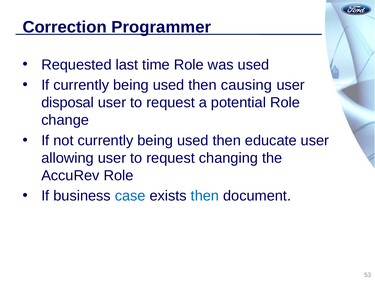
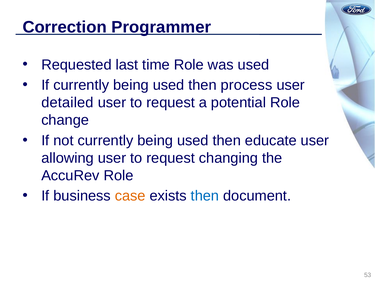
causing: causing -> process
disposal: disposal -> detailed
case colour: blue -> orange
